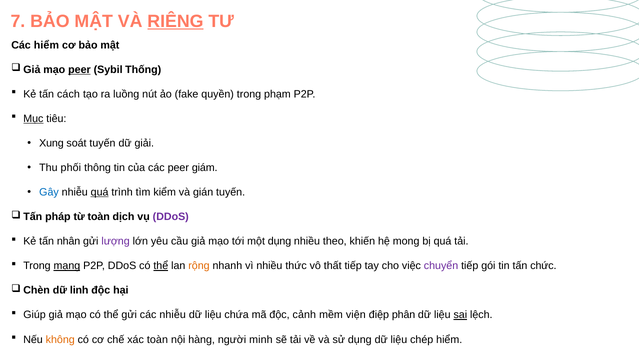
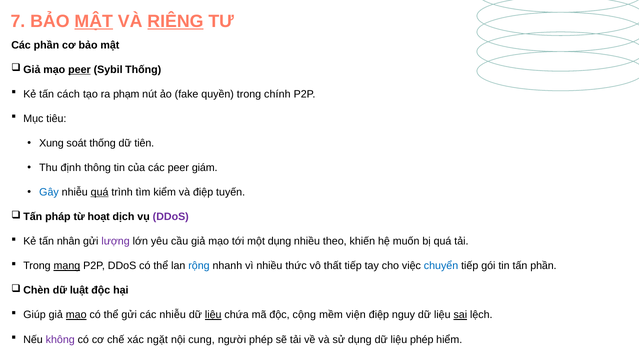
MẬT at (94, 21) underline: none -> present
Các hiểm: hiểm -> phần
luồng: luồng -> phạm
phạm: phạm -> chính
Mục underline: present -> none
soát tuyến: tuyến -> thống
giải: giải -> tiên
phối: phối -> định
và gián: gián -> điệp
từ toàn: toàn -> hoạt
mong: mong -> muốn
thể at (161, 265) underline: present -> none
rộng colour: orange -> blue
chuyển colour: purple -> blue
tấn chức: chức -> phần
linh: linh -> luật
mạo at (76, 314) underline: none -> present
liệu at (213, 314) underline: none -> present
cảnh: cảnh -> cộng
phân: phân -> nguy
không colour: orange -> purple
xác toàn: toàn -> ngặt
hàng: hàng -> cung
người minh: minh -> phép
liệu chép: chép -> phép
